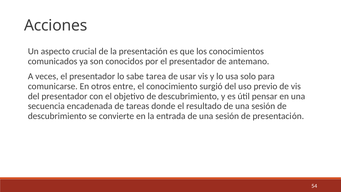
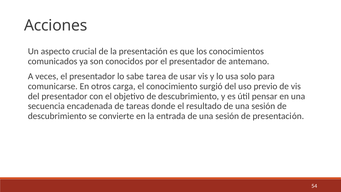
entre: entre -> carga
